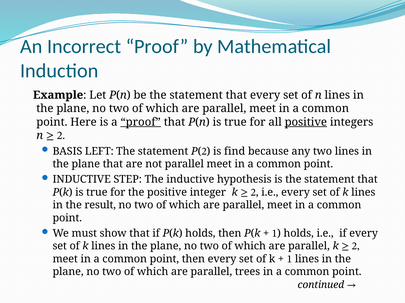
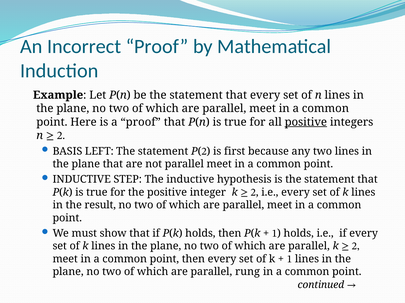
proof at (141, 122) underline: present -> none
find: find -> first
trees: trees -> rung
